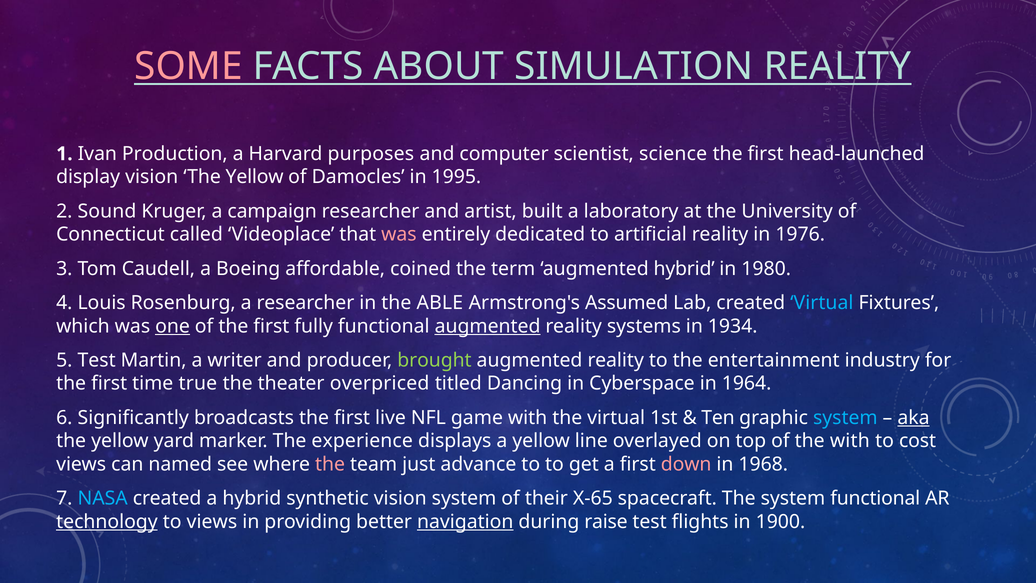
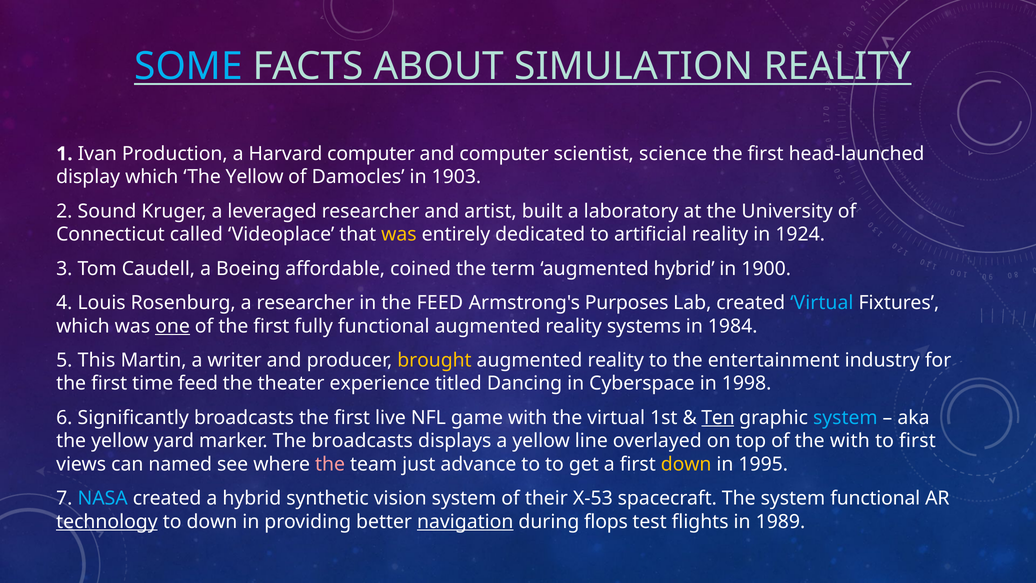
SOME colour: pink -> light blue
Harvard purposes: purposes -> computer
display vision: vision -> which
1995: 1995 -> 1903
campaign: campaign -> leveraged
was at (399, 234) colour: pink -> yellow
1976: 1976 -> 1924
1980: 1980 -> 1900
the ABLE: ABLE -> FEED
Assumed: Assumed -> Purposes
augmented at (488, 326) underline: present -> none
1934: 1934 -> 1984
5 Test: Test -> This
brought colour: light green -> yellow
time true: true -> feed
overpriced: overpriced -> experience
1964: 1964 -> 1998
Ten underline: none -> present
aka underline: present -> none
The experience: experience -> broadcasts
to cost: cost -> first
down at (686, 464) colour: pink -> yellow
1968: 1968 -> 1995
X-65: X-65 -> X-53
to views: views -> down
raise: raise -> flops
1900: 1900 -> 1989
